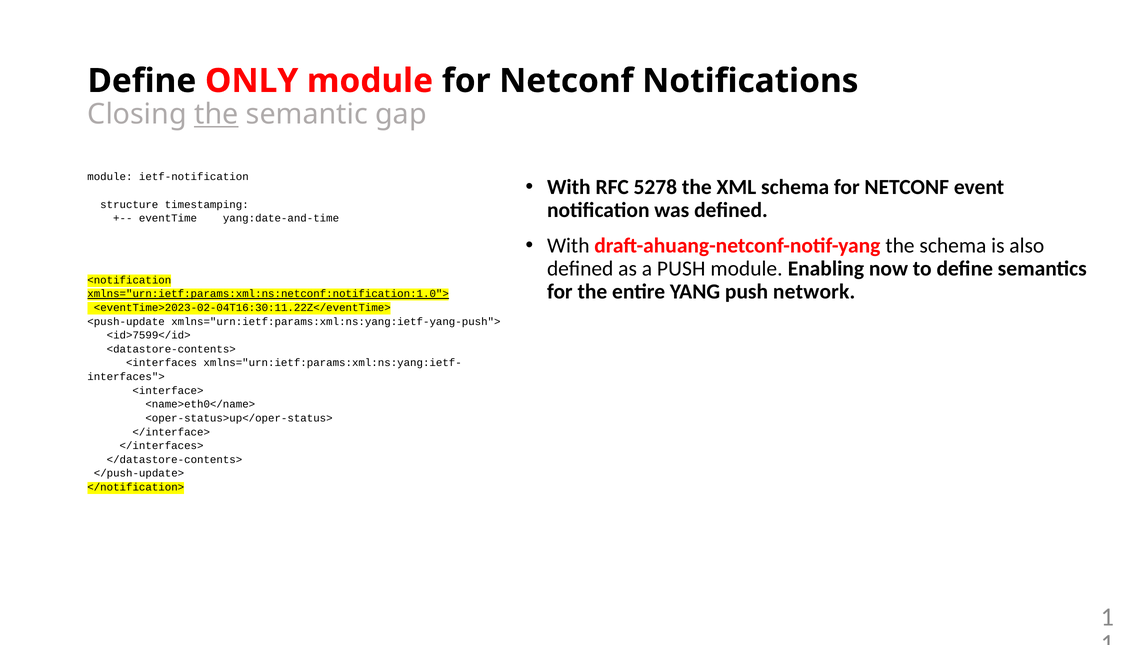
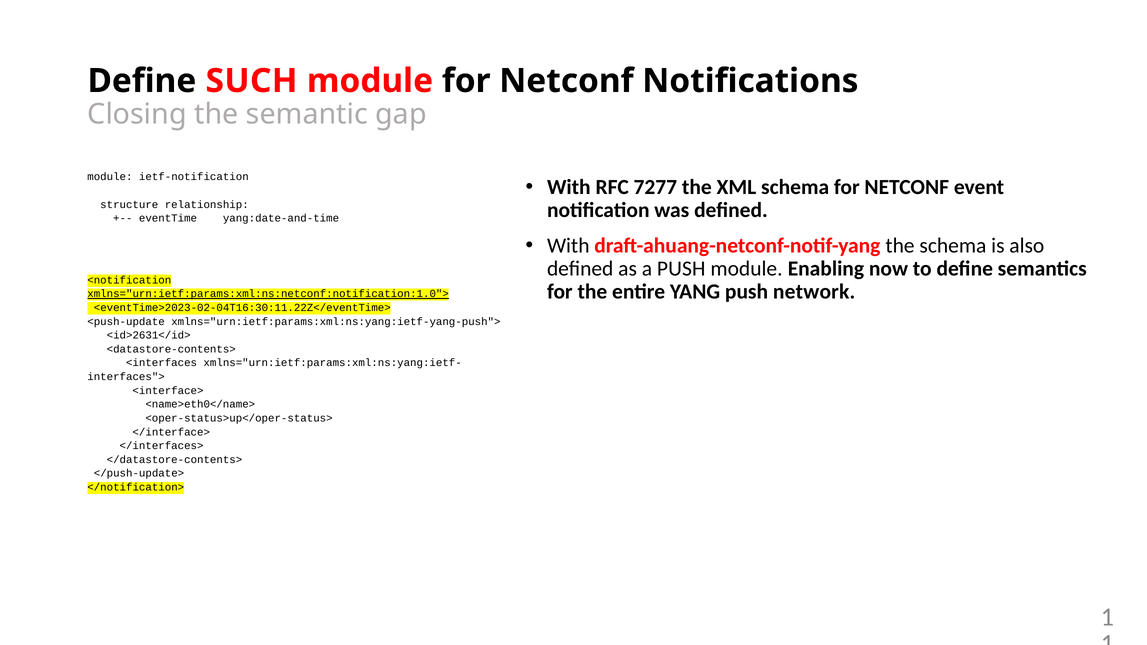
ONLY: ONLY -> SUCH
the at (216, 115) underline: present -> none
5278: 5278 -> 7277
timestamping: timestamping -> relationship
<id>7599</id>: <id>7599</id> -> <id>2631</id>
